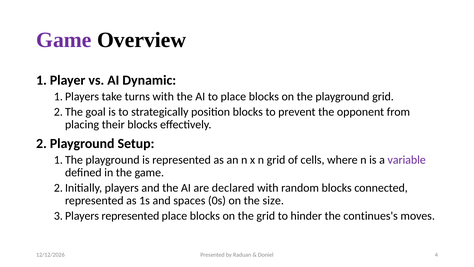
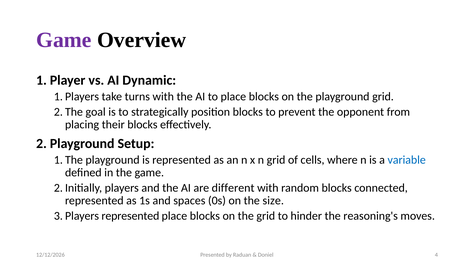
variable colour: purple -> blue
declared: declared -> different
continues's: continues's -> reasoning's
